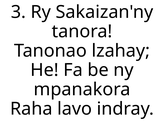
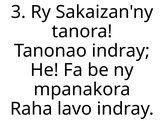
Tanonao lzahay: lzahay -> indray
